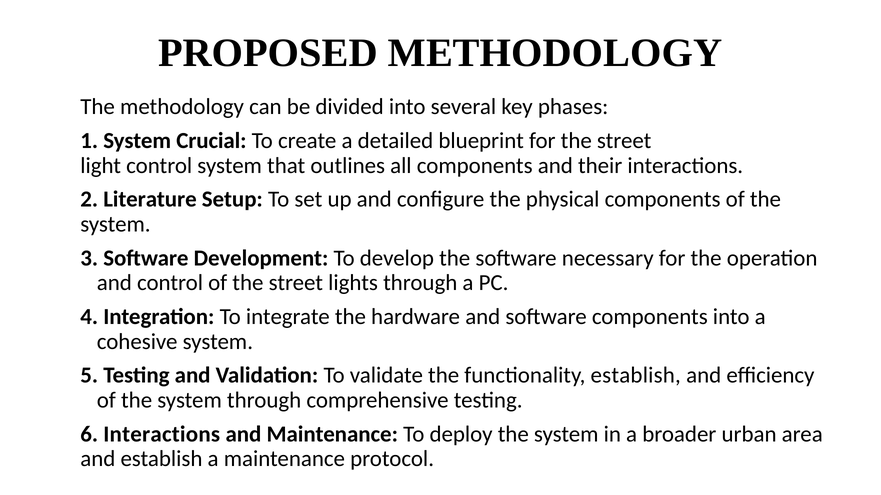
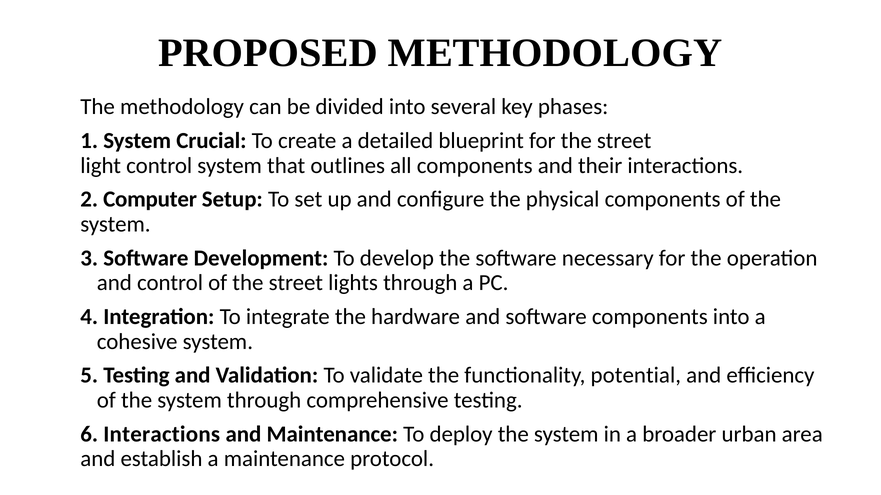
Literature: Literature -> Computer
functionality establish: establish -> potential
